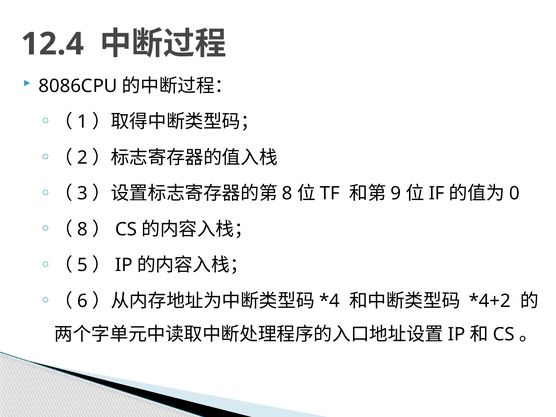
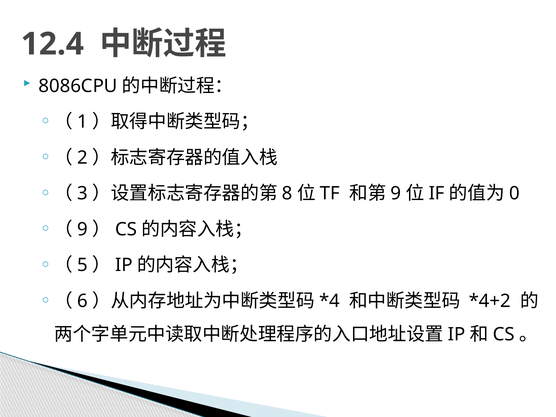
8 at (82, 229): 8 -> 9
